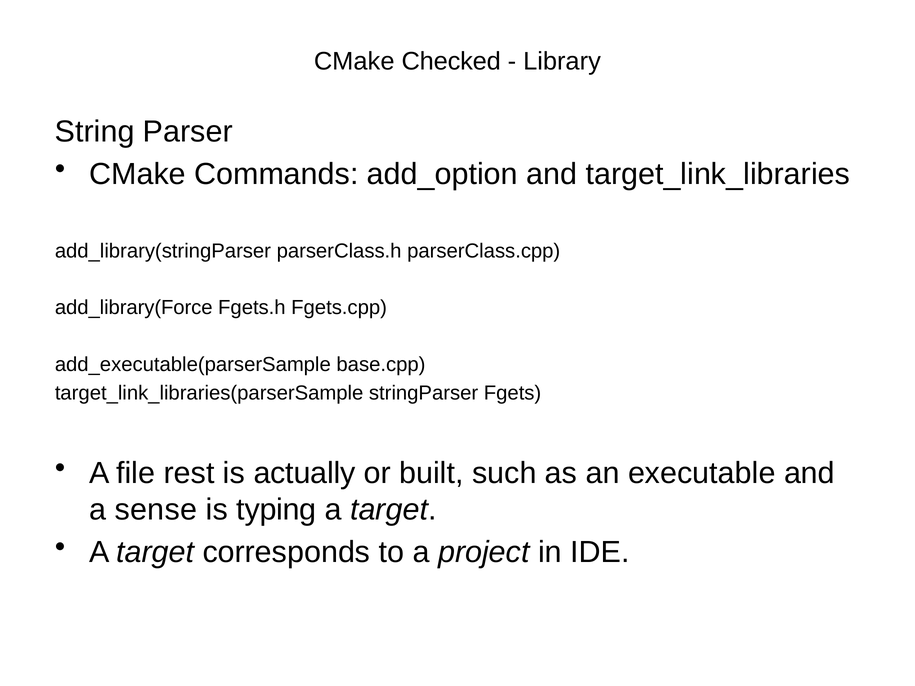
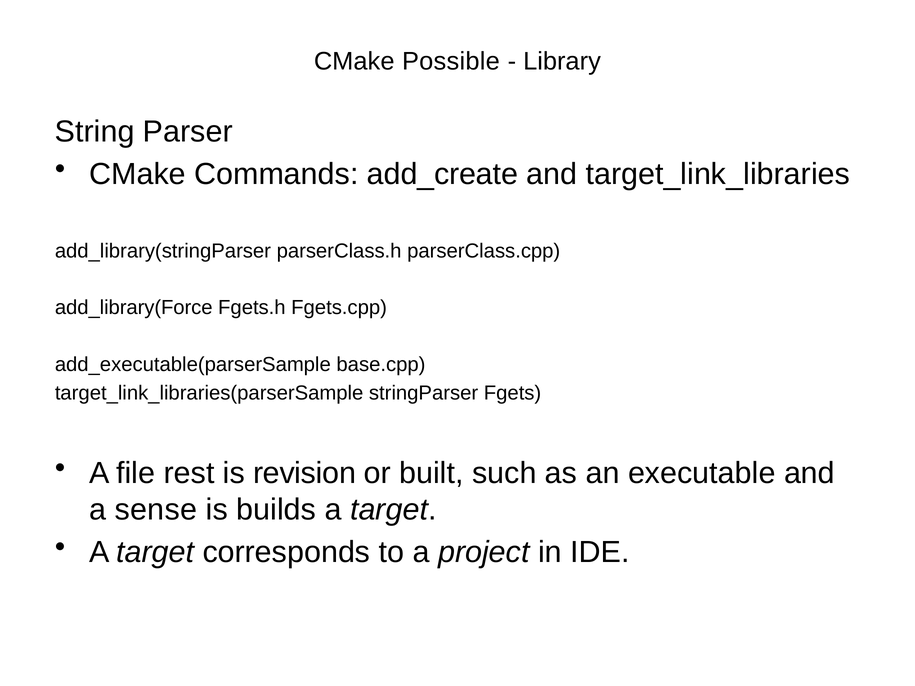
Checked: Checked -> Possible
add_option: add_option -> add_create
actually: actually -> revision
typing: typing -> builds
